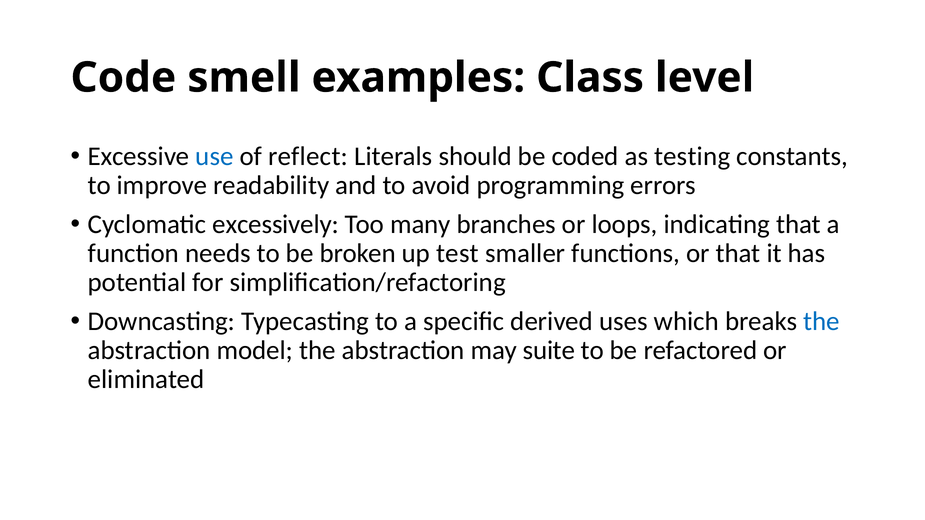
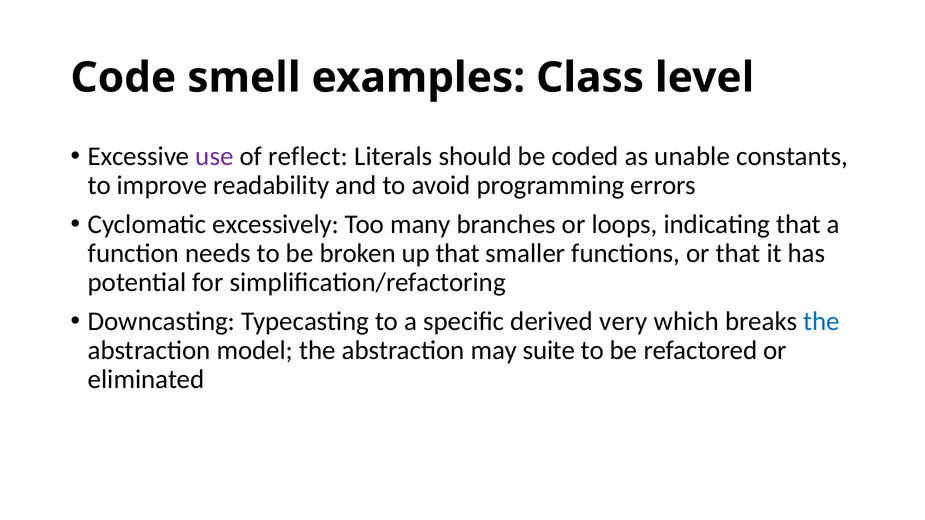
use colour: blue -> purple
testing: testing -> unable
up test: test -> that
uses: uses -> very
